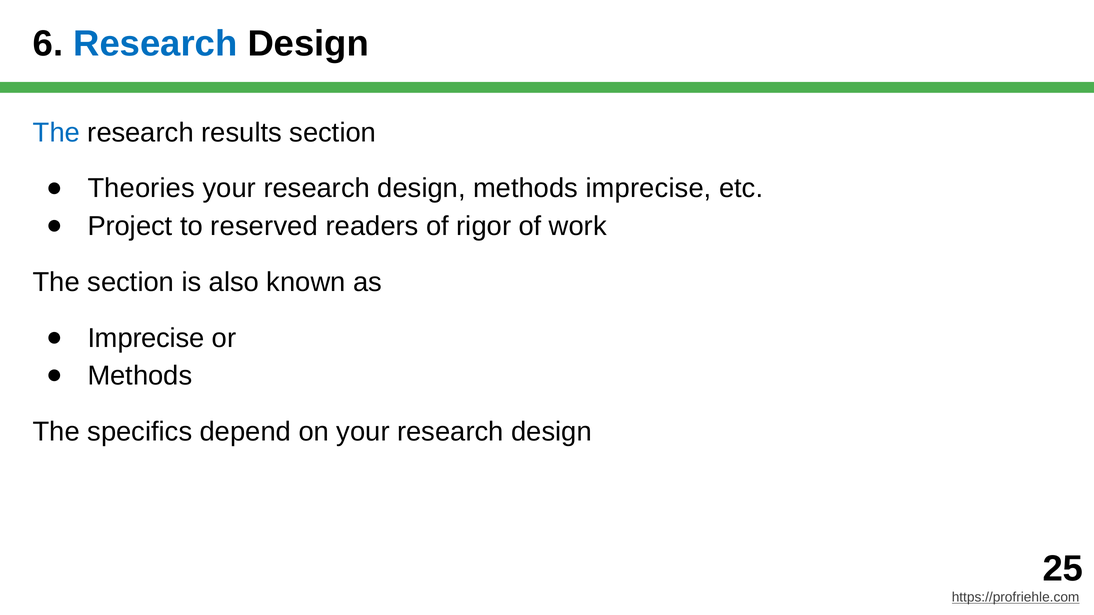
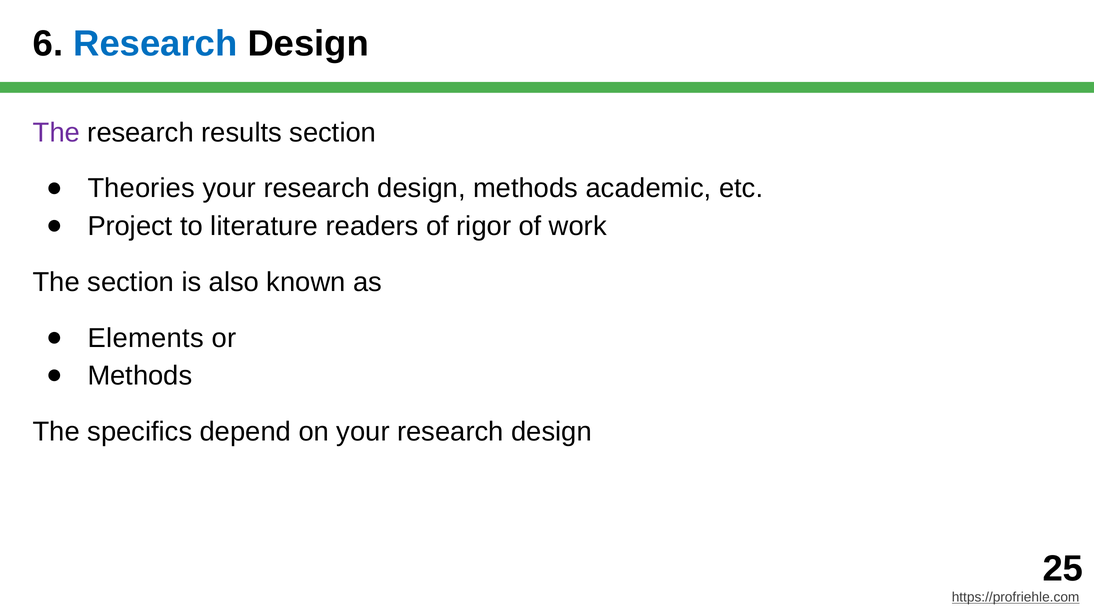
The at (56, 133) colour: blue -> purple
methods imprecise: imprecise -> academic
reserved: reserved -> literature
Imprecise at (146, 338): Imprecise -> Elements
